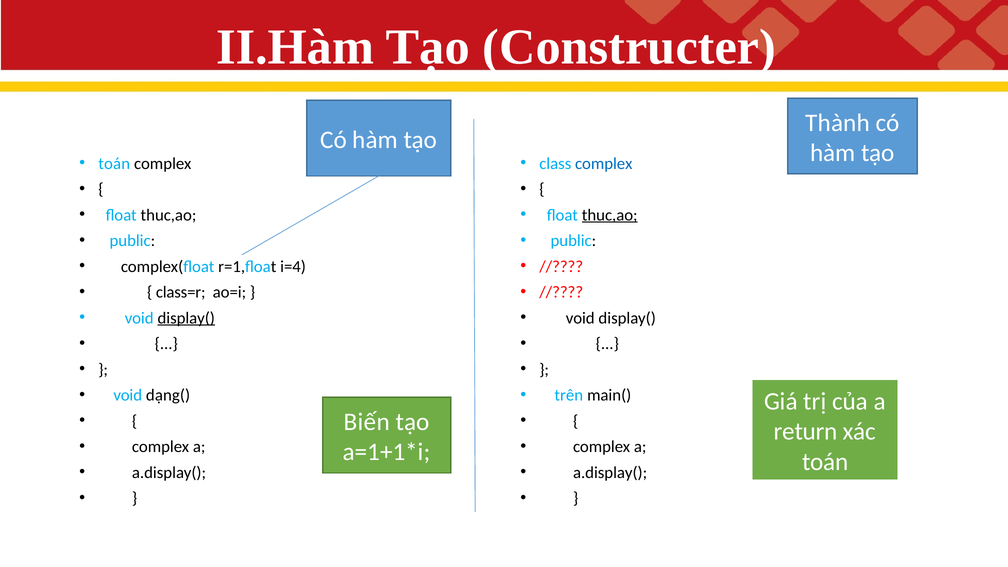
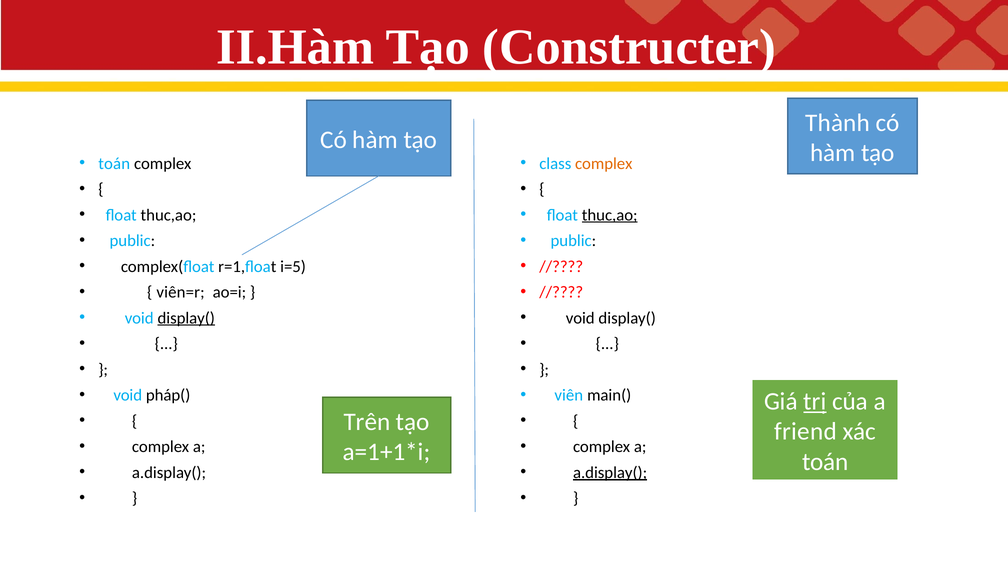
complex at (604, 163) colour: blue -> orange
i=4: i=4 -> i=5
class=r: class=r -> viên=r
dạng(: dạng( -> pháp(
trên: trên -> viên
trị underline: none -> present
Biến: Biến -> Trên
return: return -> friend
a.display( at (610, 473) underline: none -> present
